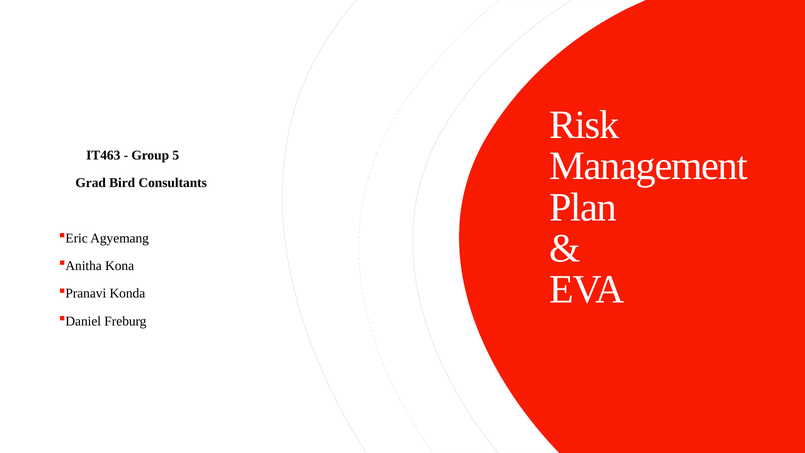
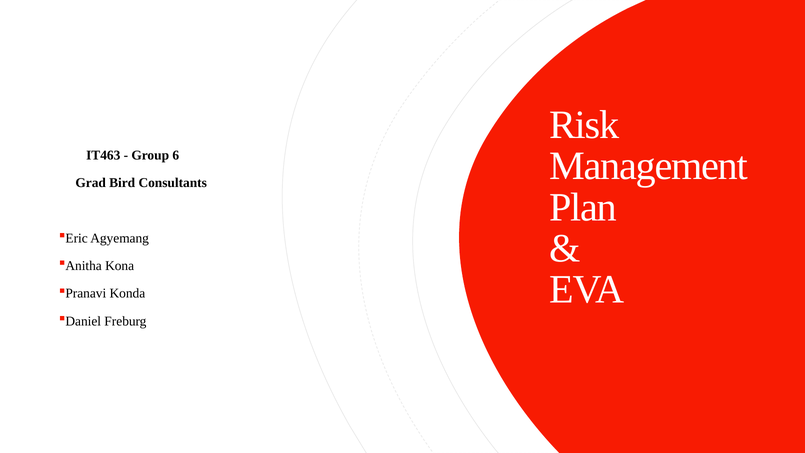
5: 5 -> 6
